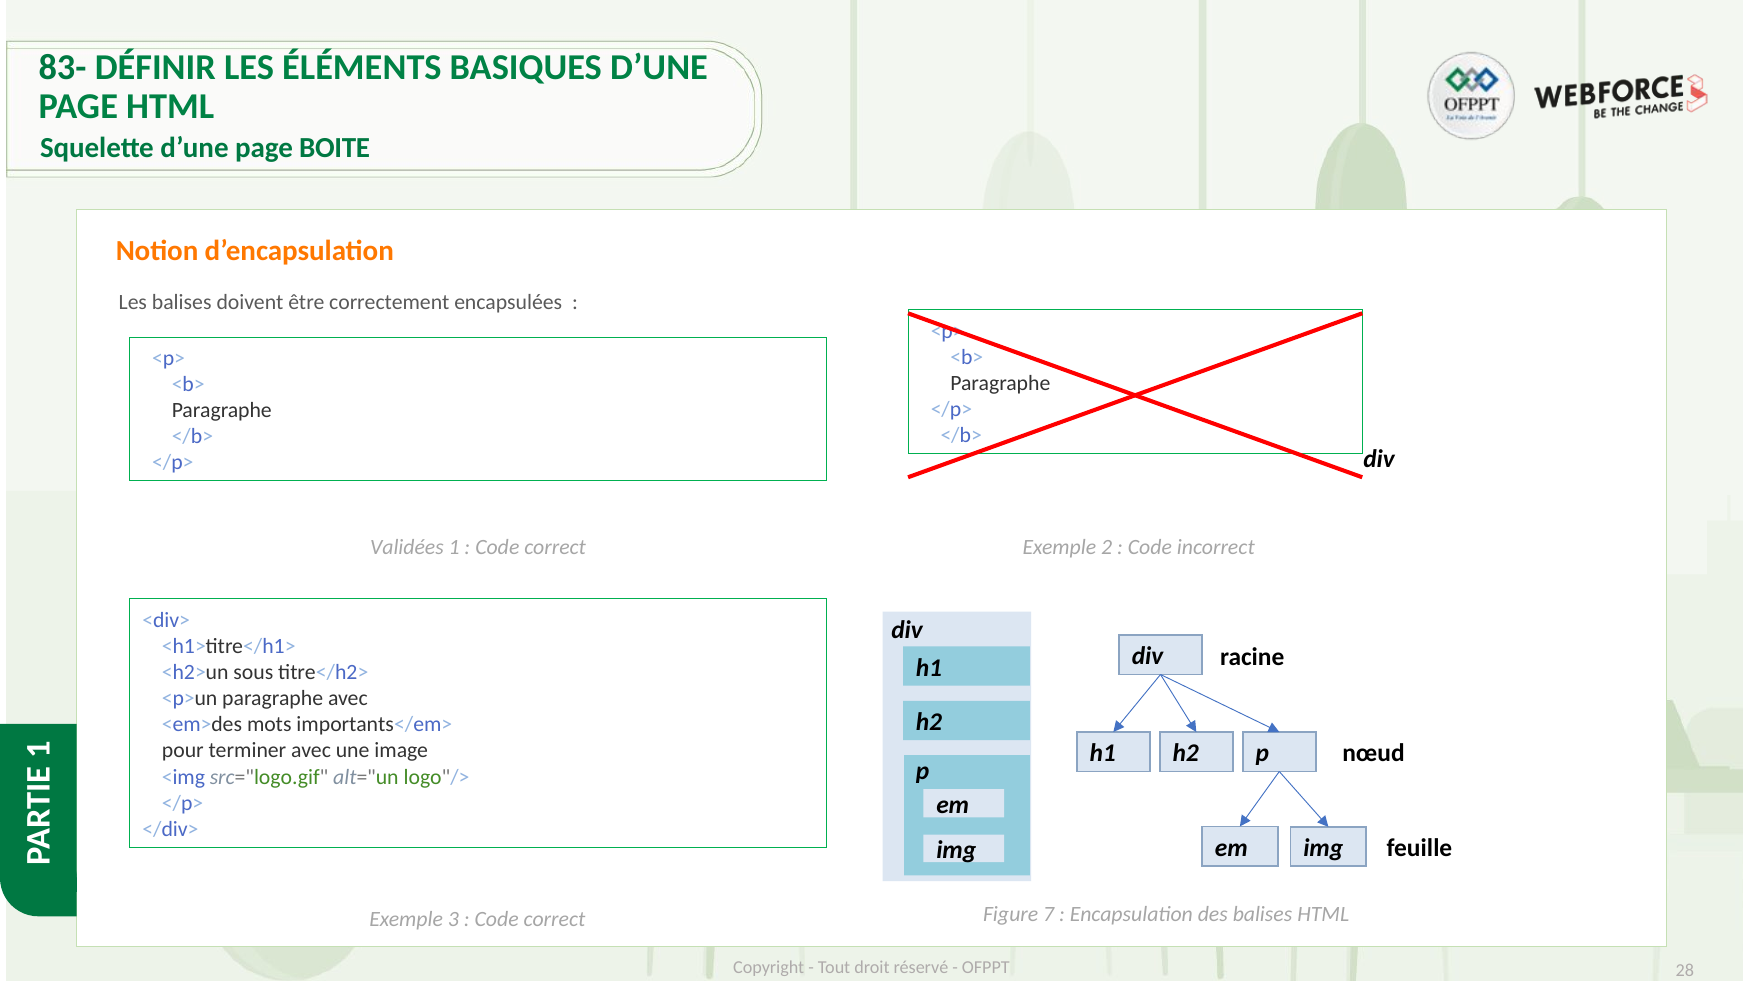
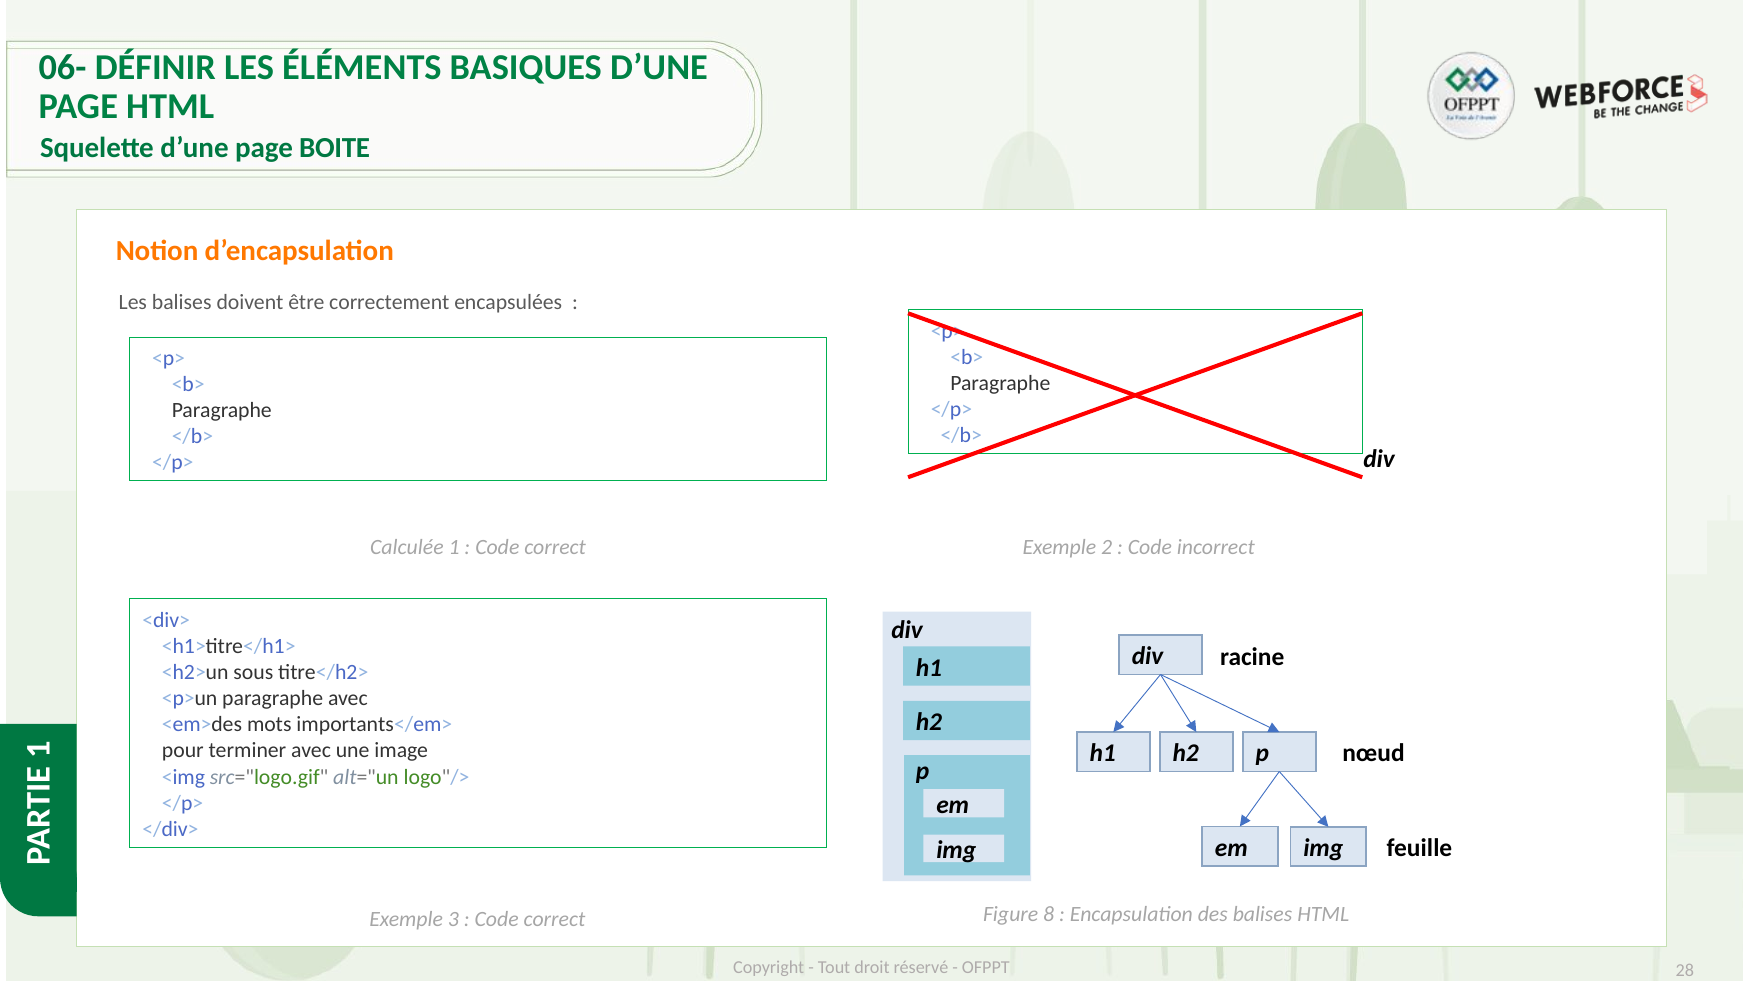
83-: 83- -> 06-
Validées: Validées -> Calculée
7: 7 -> 8
